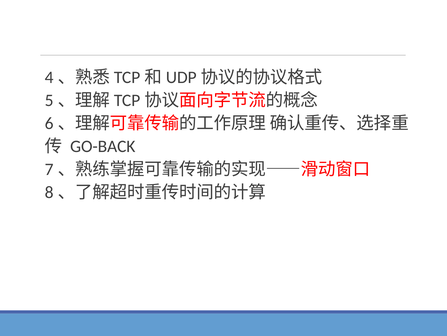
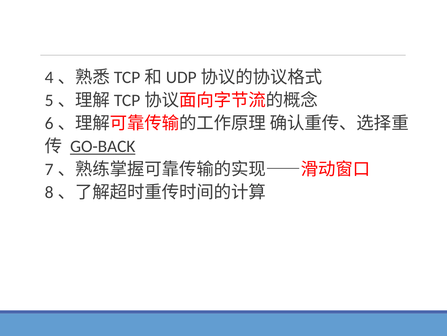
GO-BACK underline: none -> present
